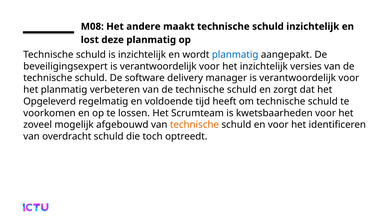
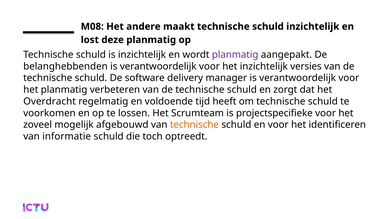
planmatig at (235, 55) colour: blue -> purple
beveiligingsexpert: beveiligingsexpert -> belanghebbenden
Opgeleverd: Opgeleverd -> Overdracht
kwetsbaarheden: kwetsbaarheden -> projectspecifieke
overdracht: overdracht -> informatie
